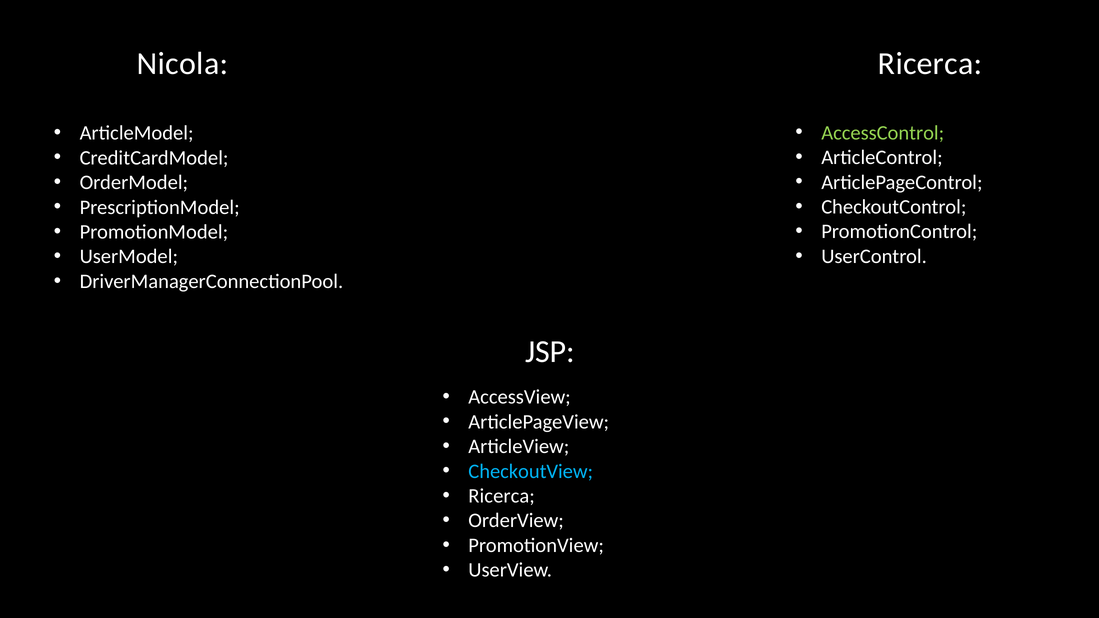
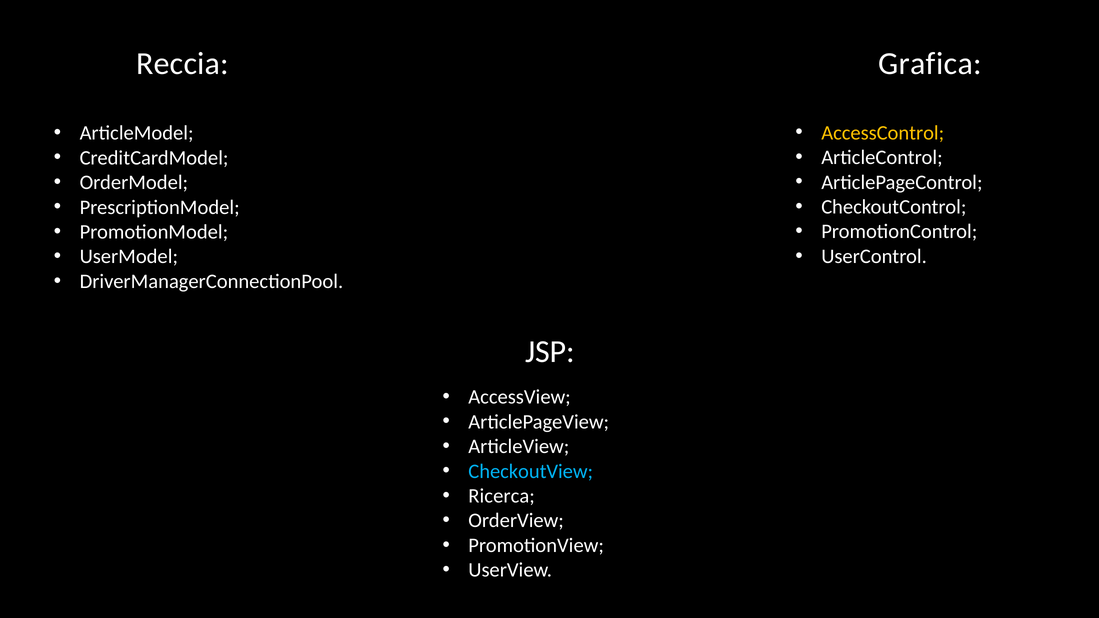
Ricerca at (930, 64): Ricerca -> Grafica
Nicola: Nicola -> Reccia
AccessControl colour: light green -> yellow
